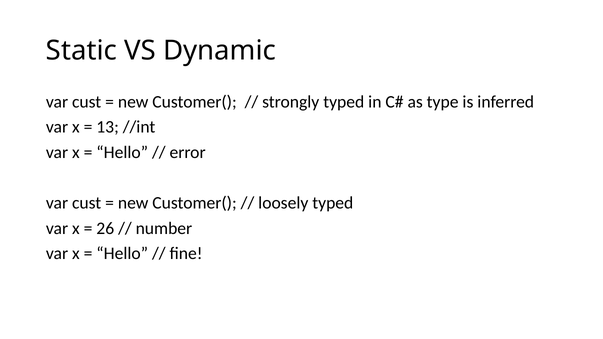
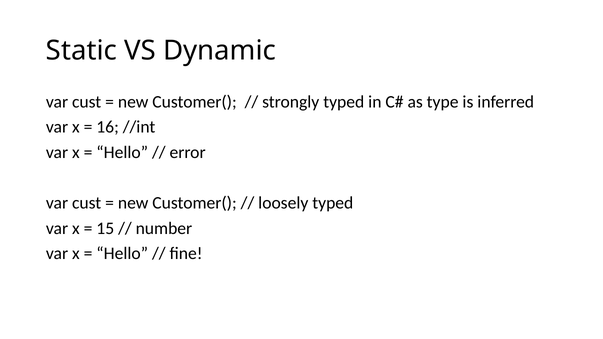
13: 13 -> 16
26: 26 -> 15
